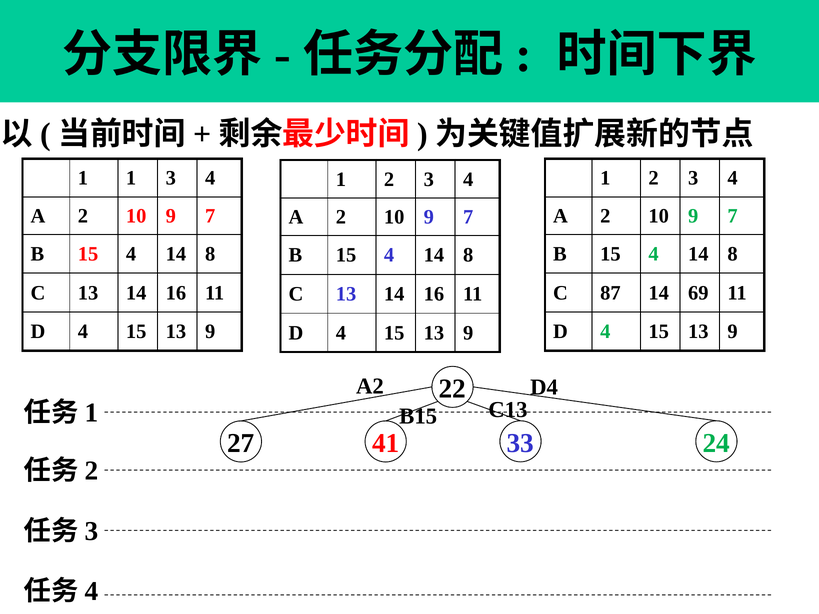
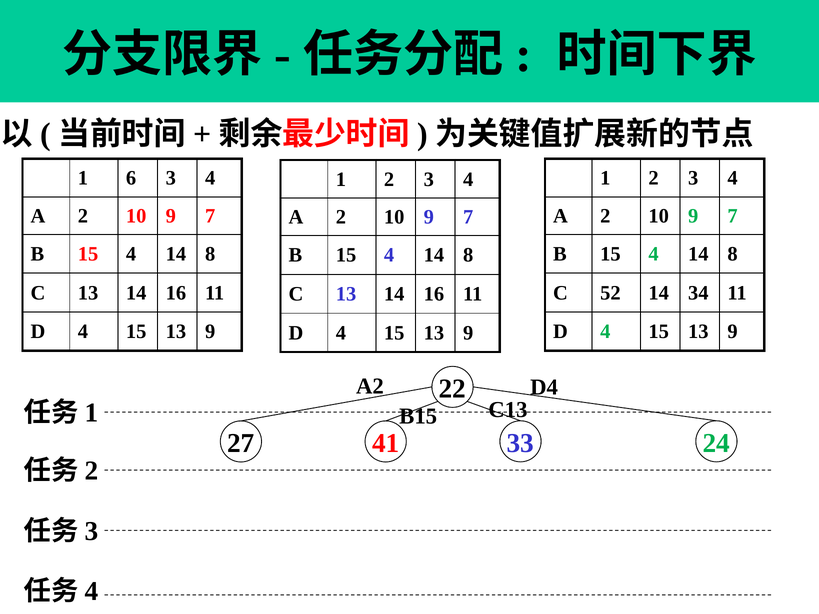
1 1: 1 -> 6
87: 87 -> 52
69: 69 -> 34
